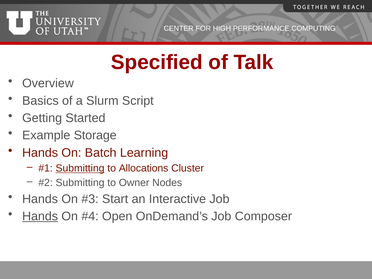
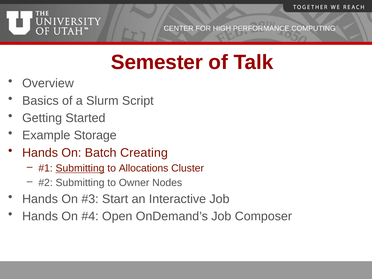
Specified: Specified -> Semester
Learning: Learning -> Creating
Hands at (40, 216) underline: present -> none
